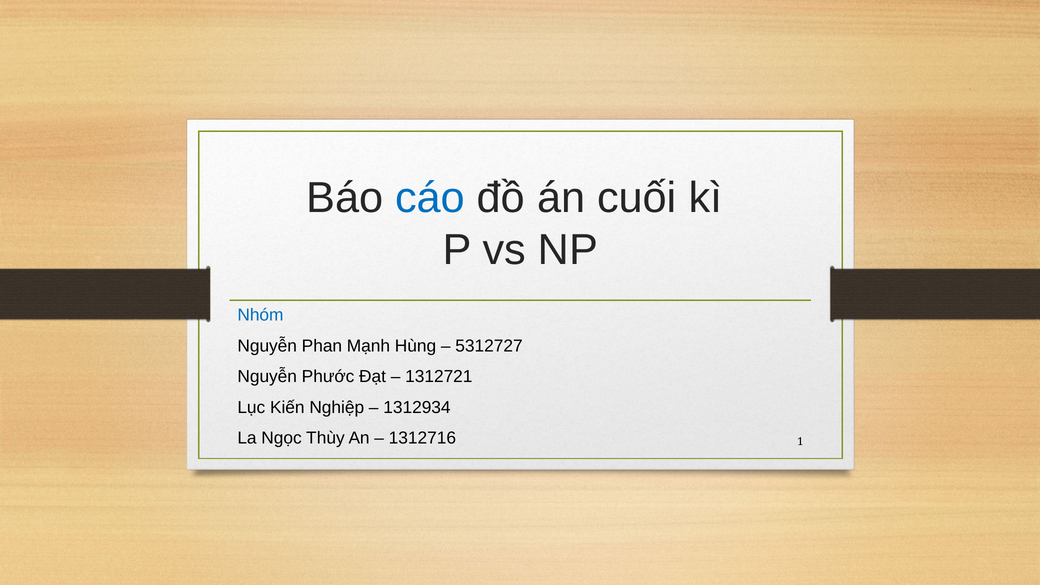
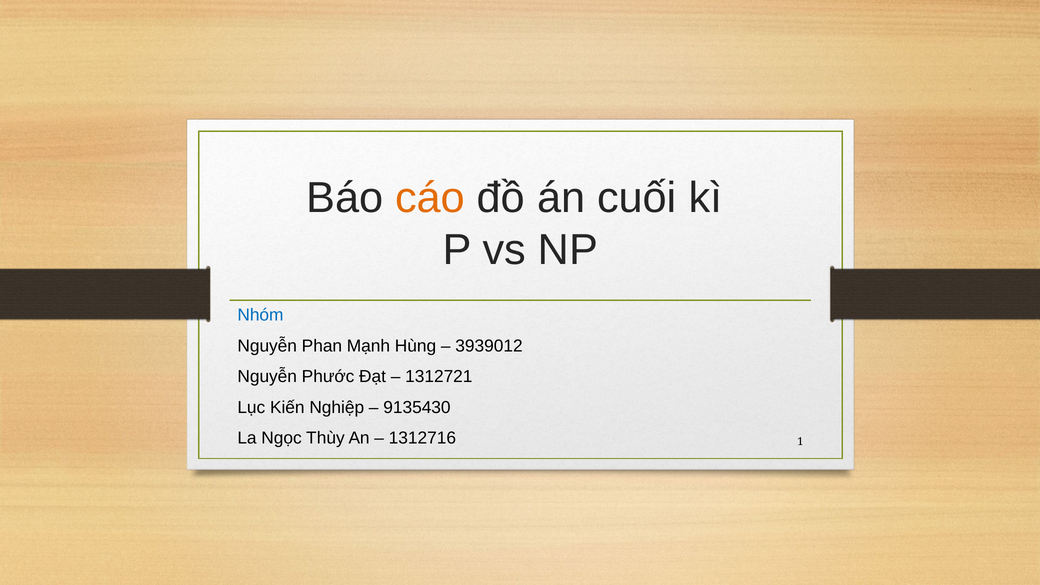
cáo colour: blue -> orange
5312727: 5312727 -> 3939012
1312934: 1312934 -> 9135430
